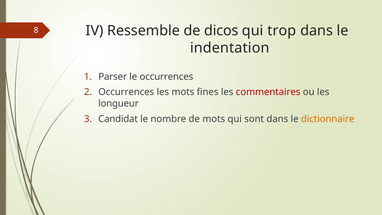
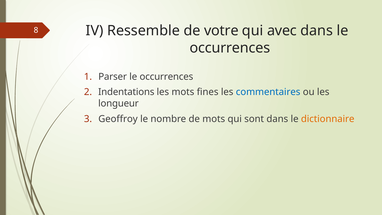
dicos: dicos -> votre
trop: trop -> avec
indentation at (230, 48): indentation -> occurrences
Occurrences at (126, 92): Occurrences -> Indentations
commentaires colour: red -> blue
Candidat: Candidat -> Geoffroy
